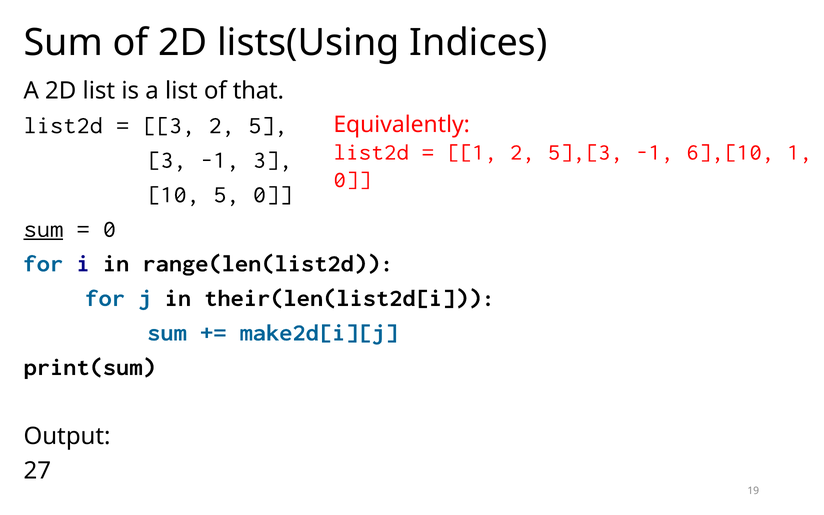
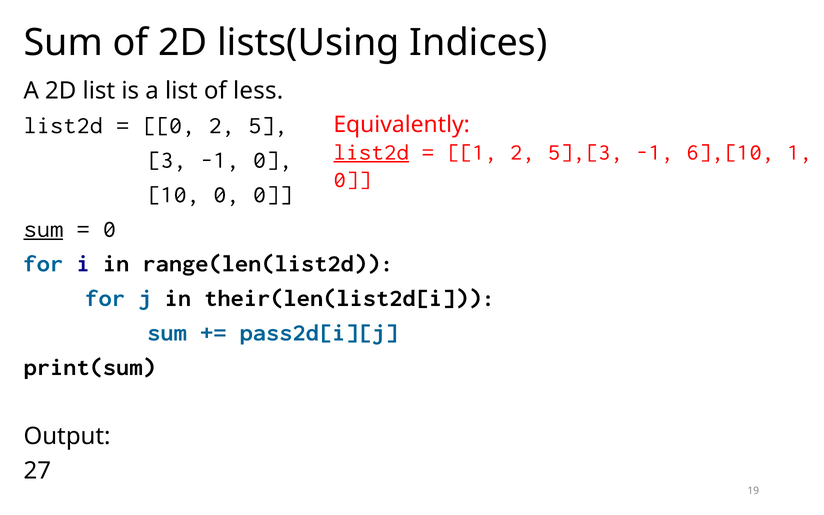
that: that -> less
3 at (169, 125): 3 -> 0
list2d at (371, 152) underline: none -> present
-1 3: 3 -> 0
10 5: 5 -> 0
make2d[i][j: make2d[i][j -> pass2d[i][j
